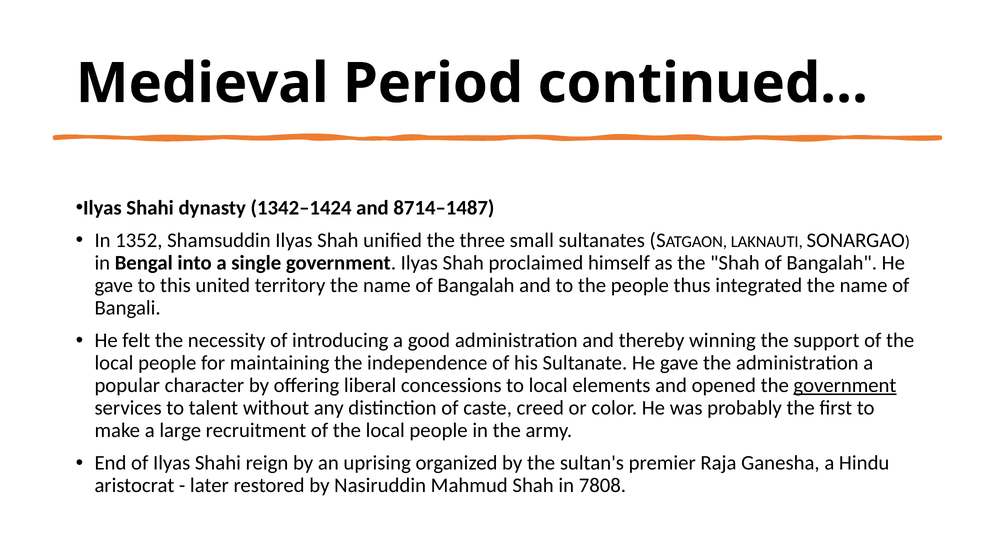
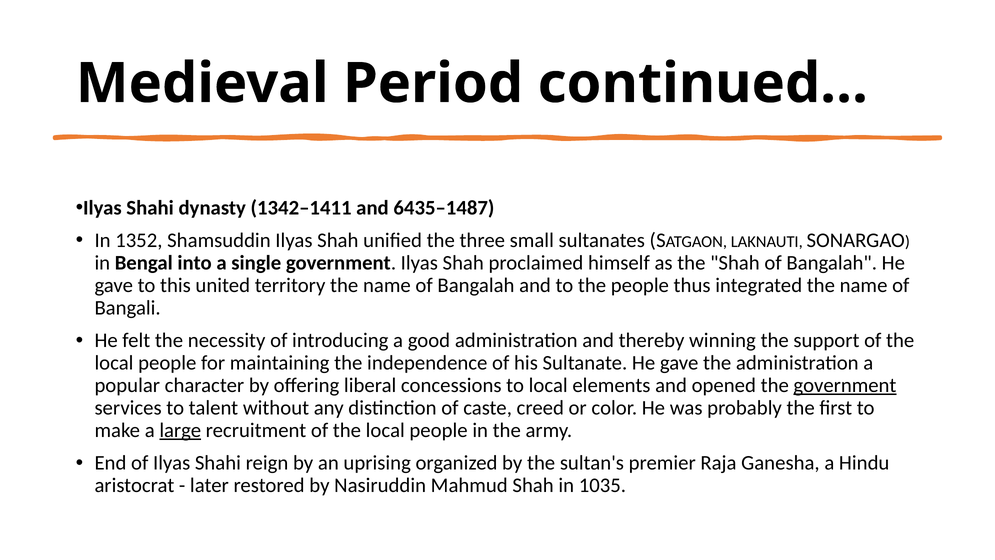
1342–1424: 1342–1424 -> 1342–1411
8714–1487: 8714–1487 -> 6435–1487
large underline: none -> present
7808: 7808 -> 1035
